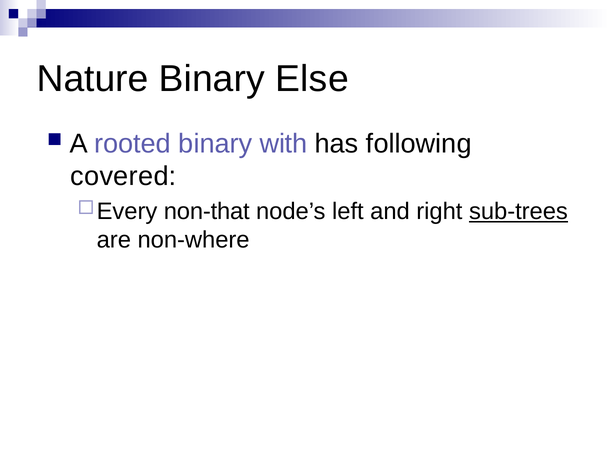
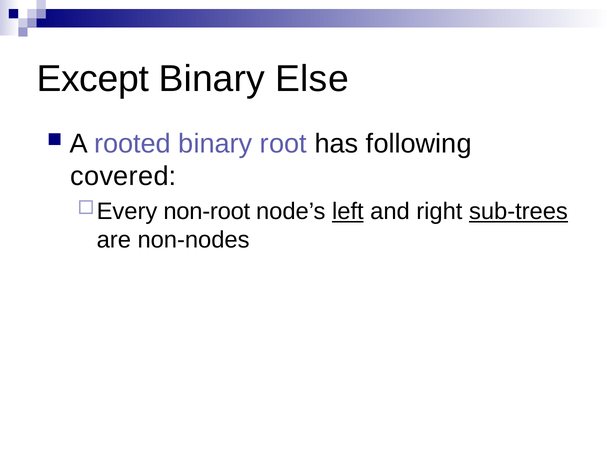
Nature: Nature -> Except
with: with -> root
non-that: non-that -> non-root
left underline: none -> present
non-where: non-where -> non-nodes
